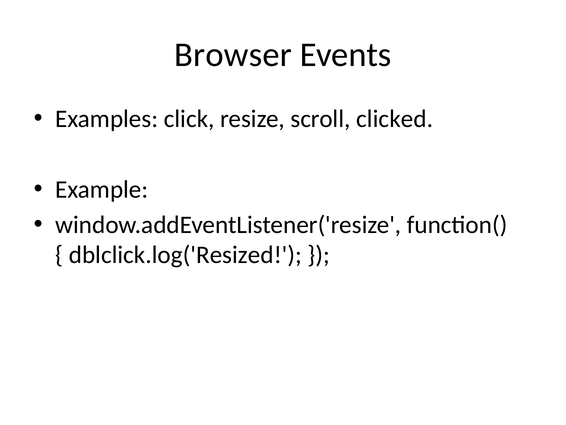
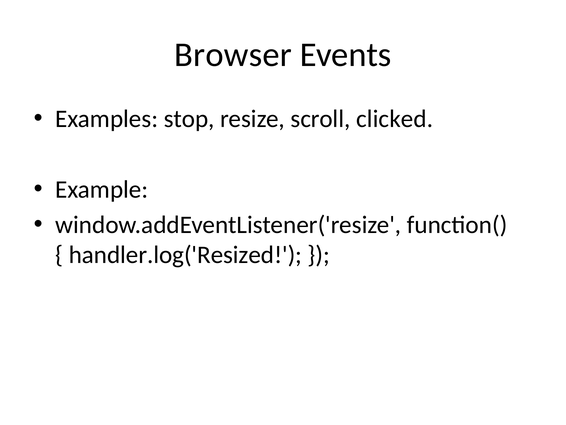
click: click -> stop
dblclick.log('Resized: dblclick.log('Resized -> handler.log('Resized
